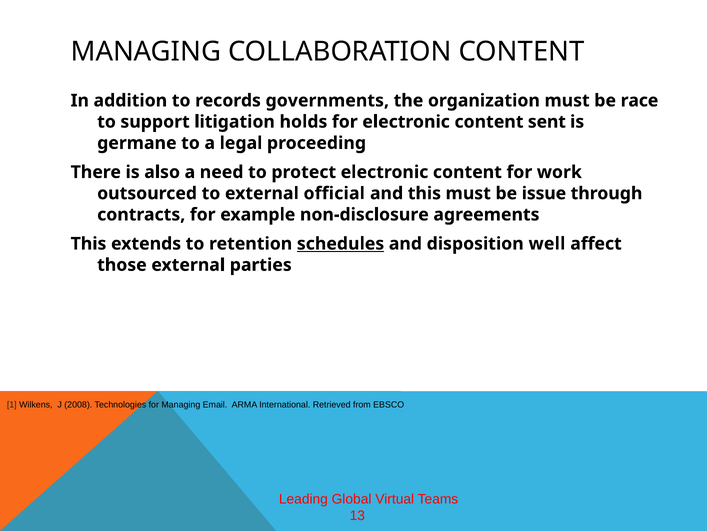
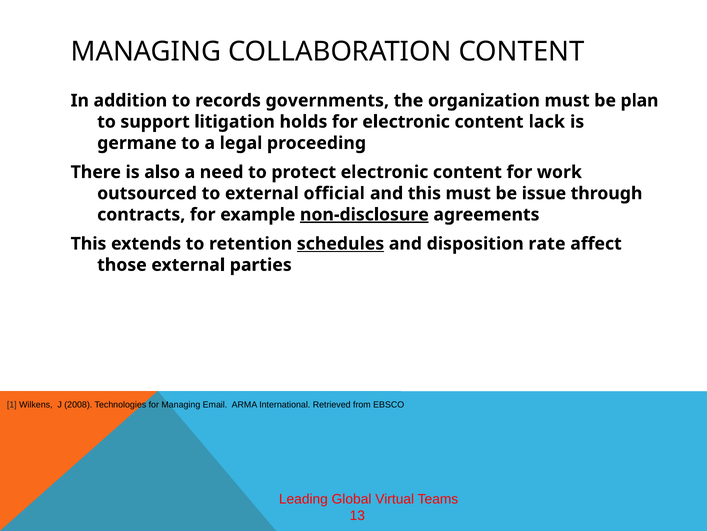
race: race -> plan
sent: sent -> lack
non-disclosure underline: none -> present
well: well -> rate
